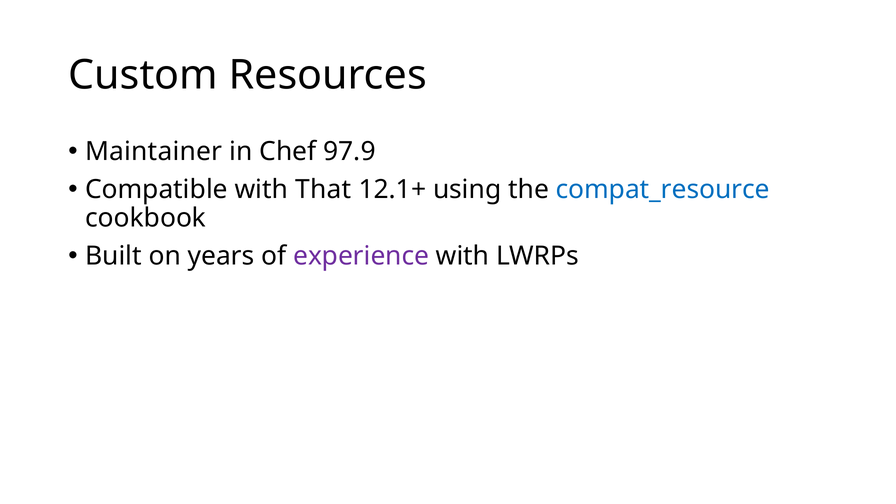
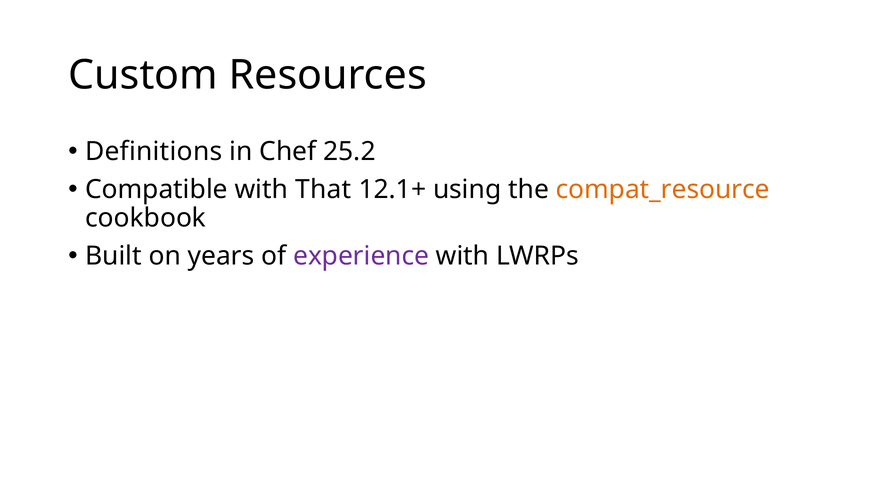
Maintainer: Maintainer -> Definitions
97.9: 97.9 -> 25.2
compat_resource colour: blue -> orange
